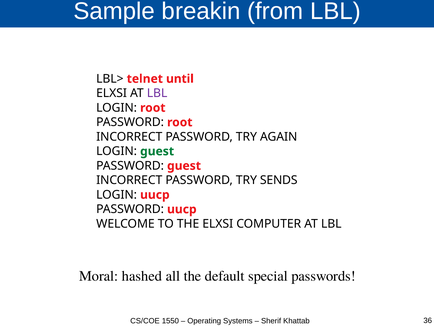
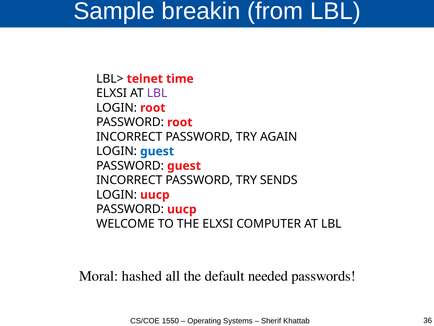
until: until -> time
guest at (157, 151) colour: green -> blue
special: special -> needed
